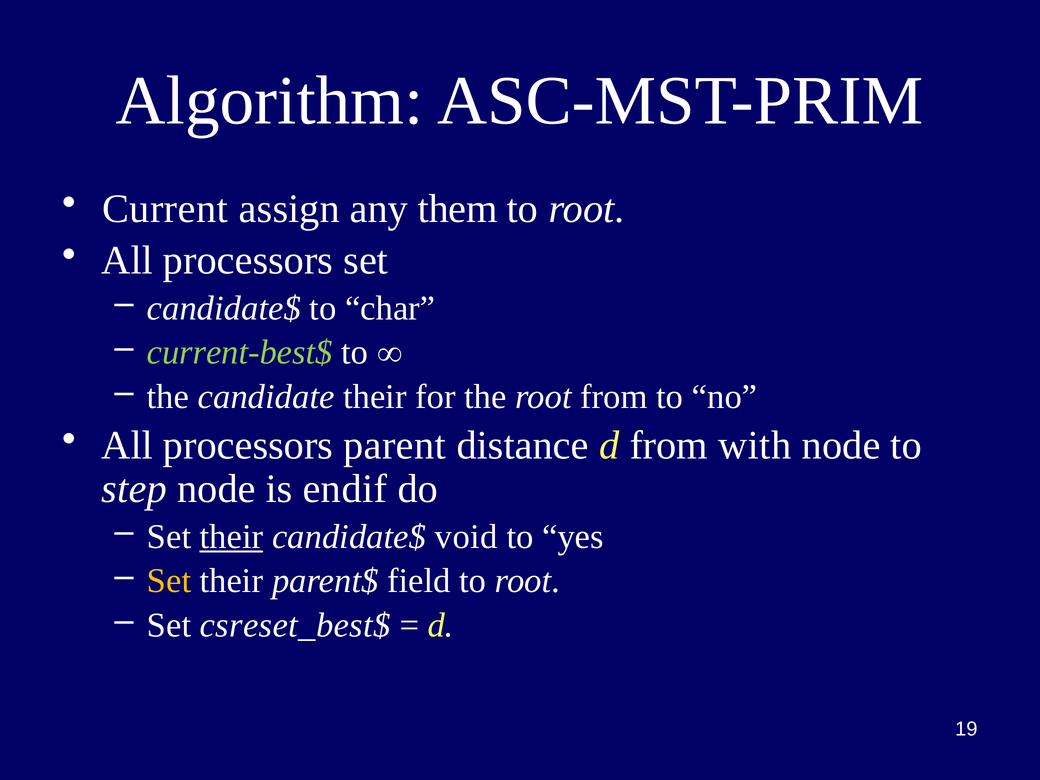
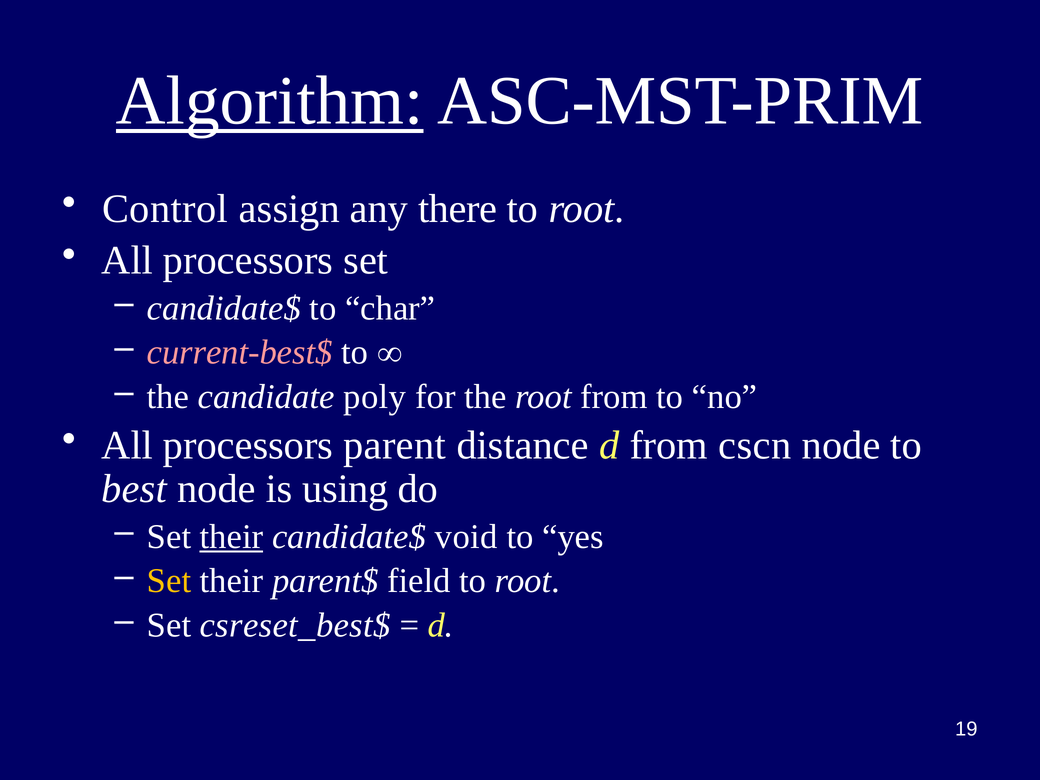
Algorithm underline: none -> present
Current: Current -> Control
them: them -> there
current-best$ colour: light green -> pink
candidate their: their -> poly
with: with -> cscn
step: step -> best
endif: endif -> using
